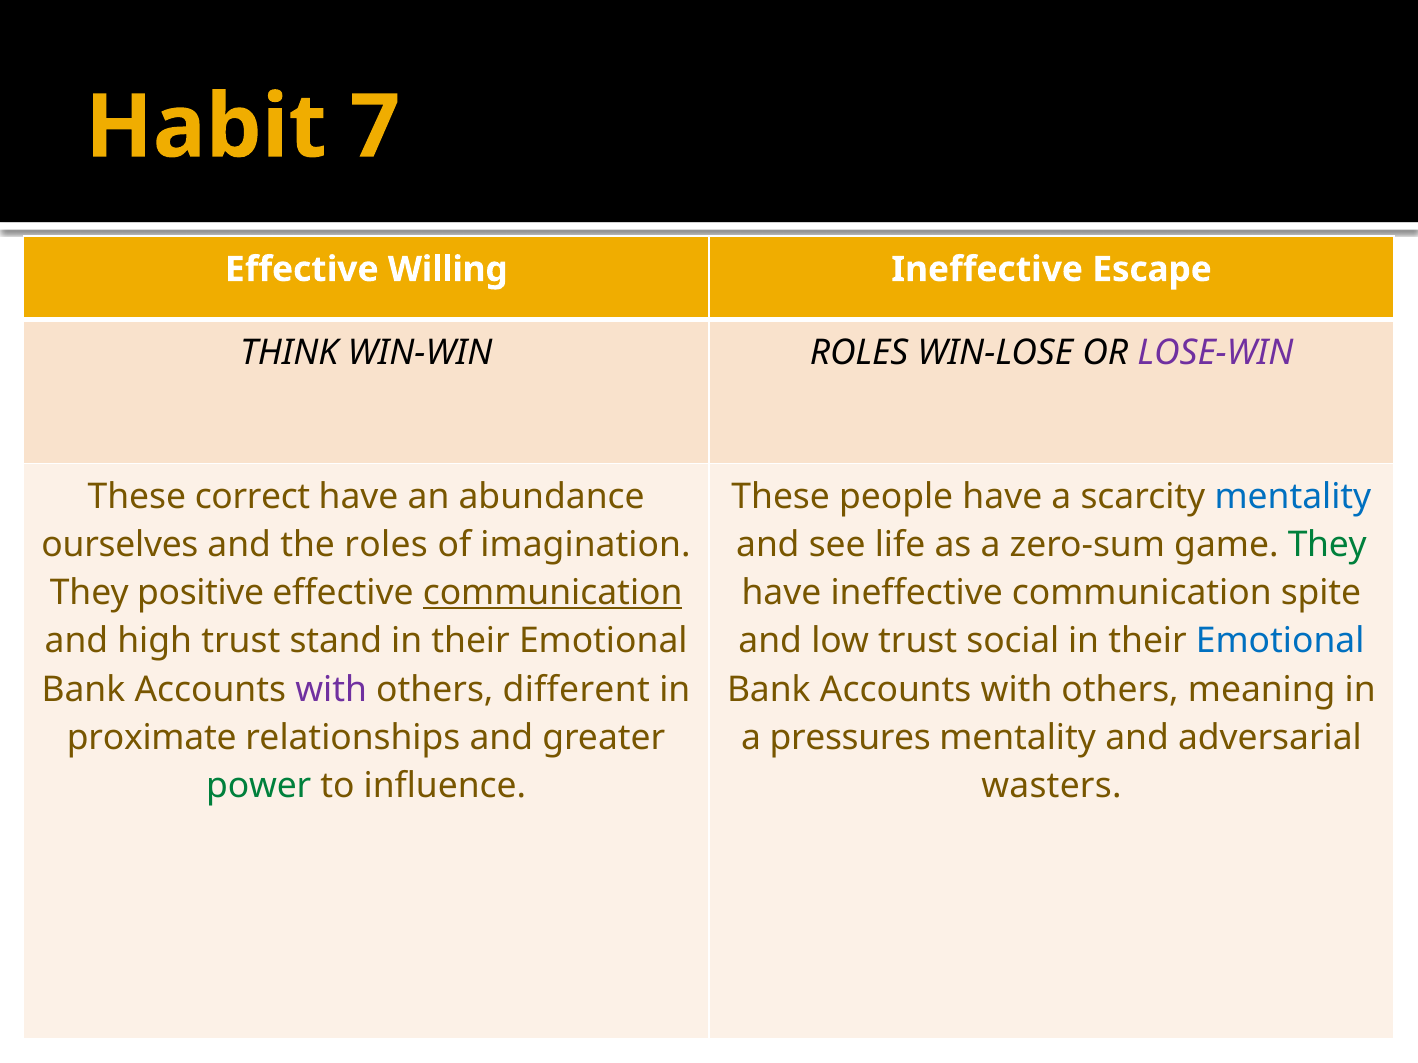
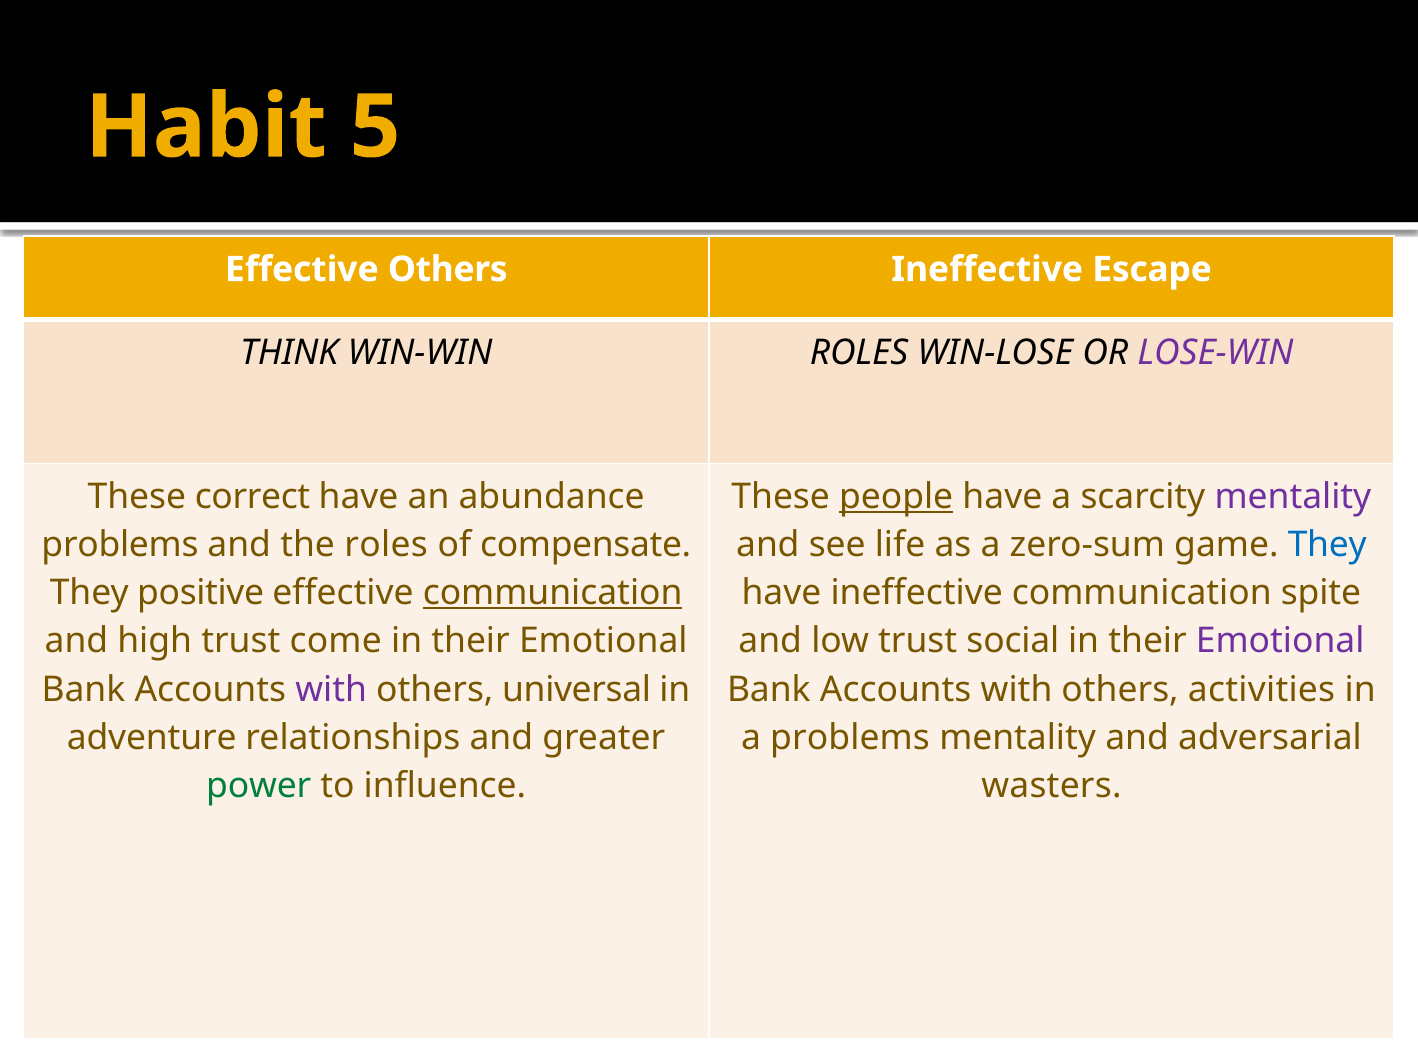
7: 7 -> 5
Effective Willing: Willing -> Others
people underline: none -> present
mentality at (1293, 497) colour: blue -> purple
ourselves at (120, 545): ourselves -> problems
imagination: imagination -> compensate
They at (1327, 545) colour: green -> blue
stand: stand -> come
Emotional at (1280, 642) colour: blue -> purple
different: different -> universal
meaning: meaning -> activities
proximate: proximate -> adventure
a pressures: pressures -> problems
